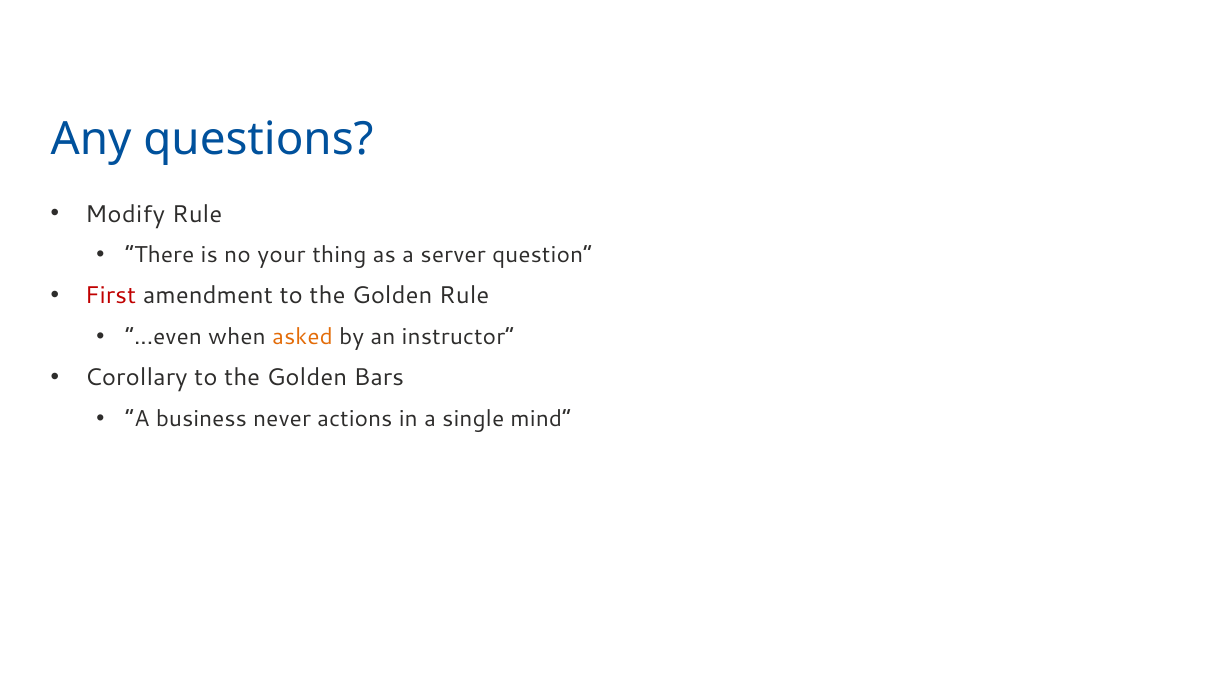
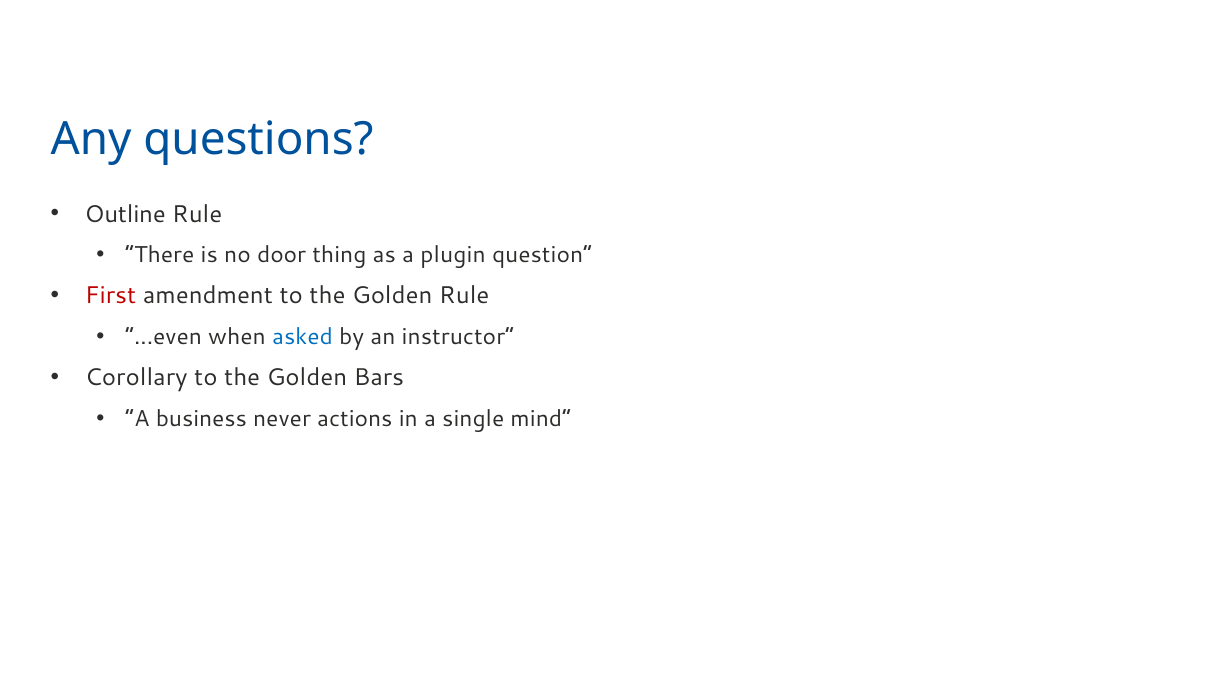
Modify: Modify -> Outline
your: your -> door
server: server -> plugin
asked colour: orange -> blue
